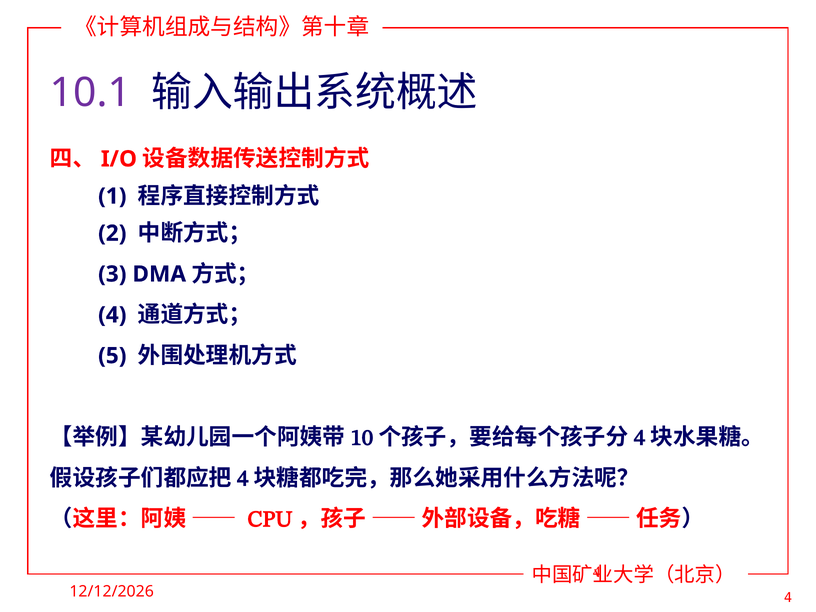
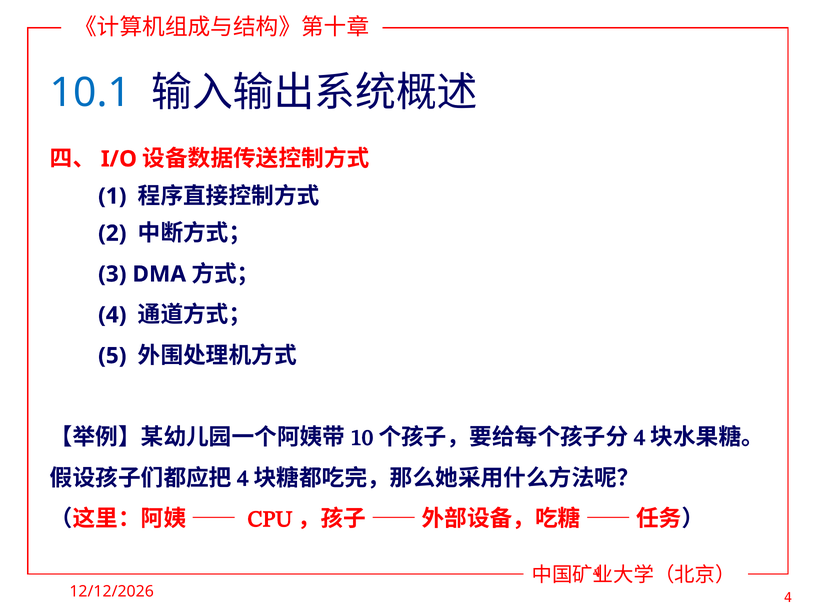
10.1 colour: purple -> blue
